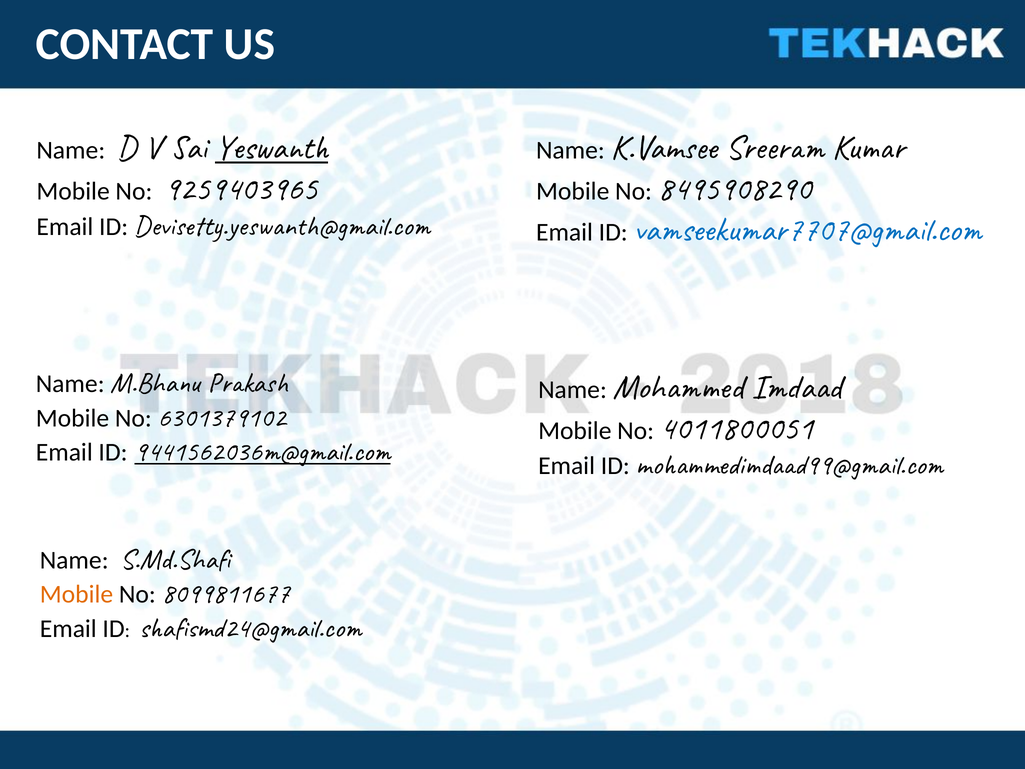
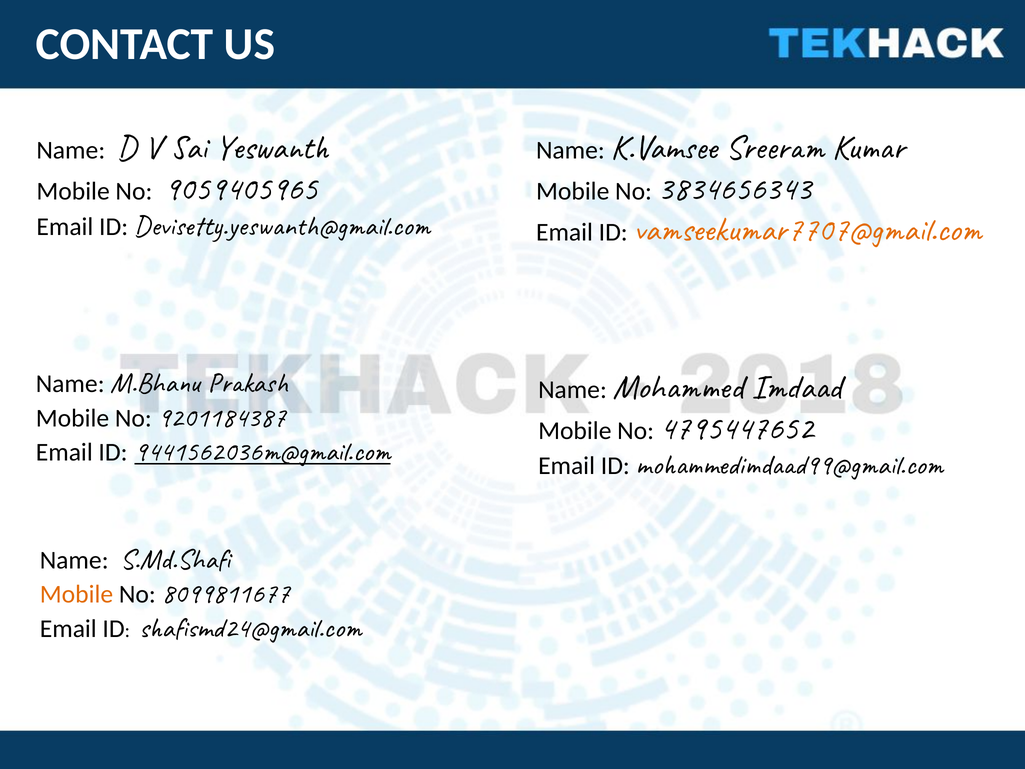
Yeswanth underline: present -> none
9259403965: 9259403965 -> 9059405965
8495908290: 8495908290 -> 3834656343
vamseekumar7707@gmail.com colour: blue -> orange
6301379102: 6301379102 -> 9201184387
4011800051: 4011800051 -> 4795447652
